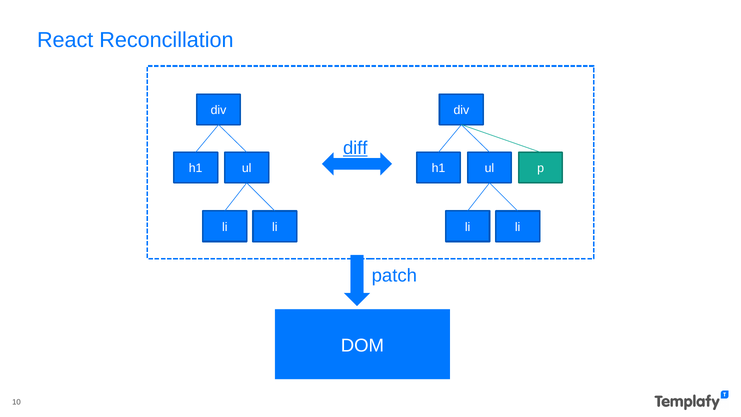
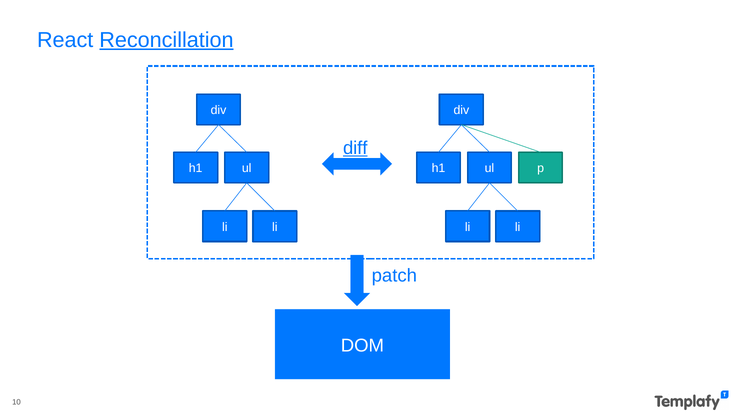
Reconcillation underline: none -> present
